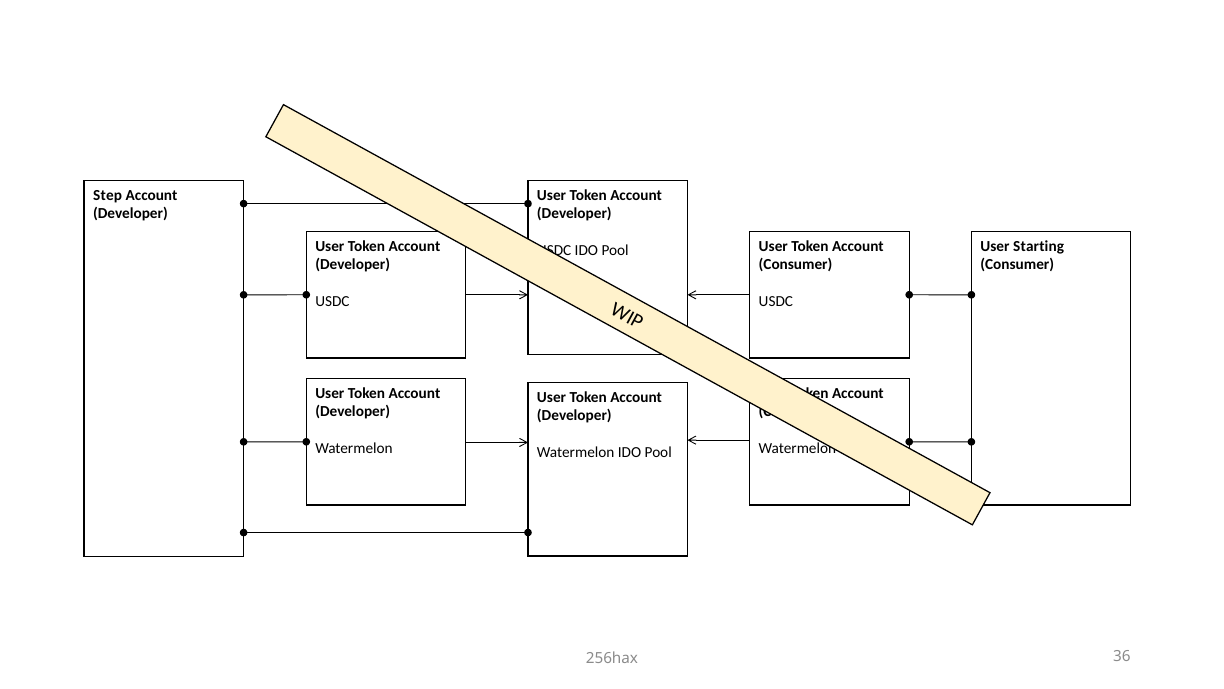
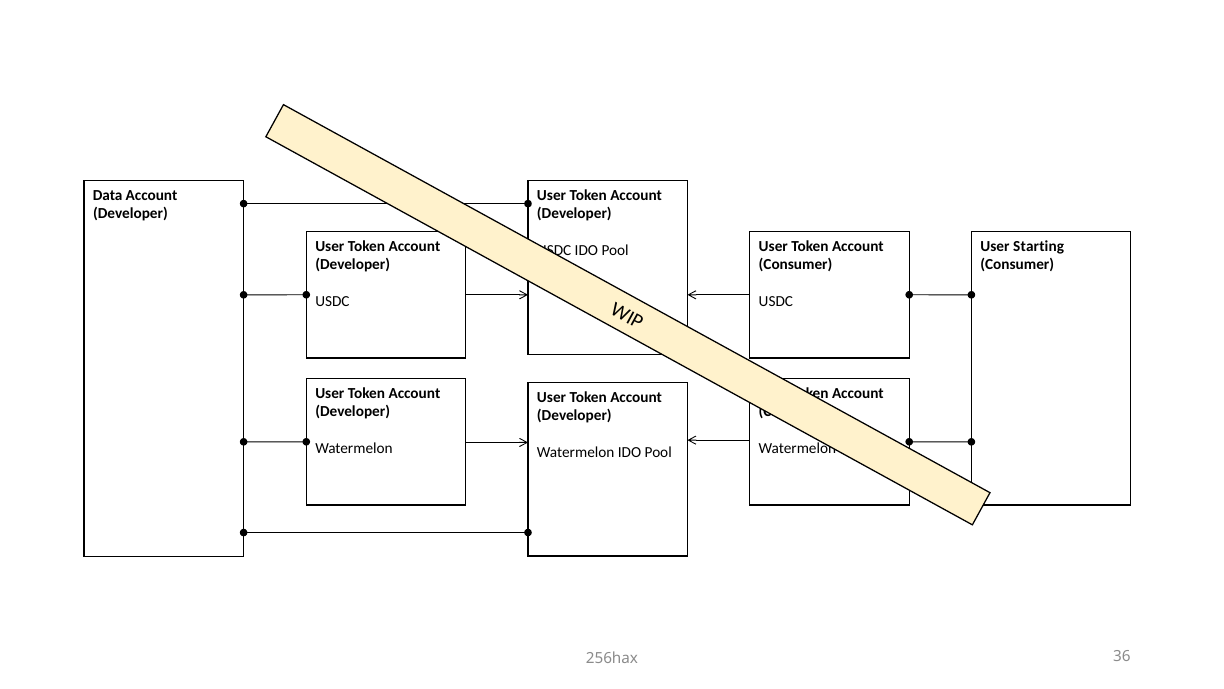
Step: Step -> Data
